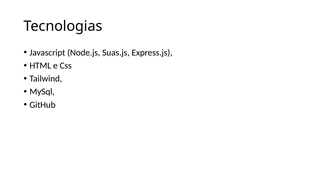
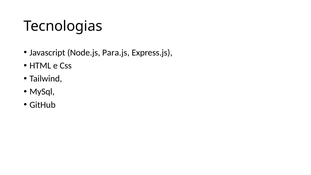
Suas.js: Suas.js -> Para.js
